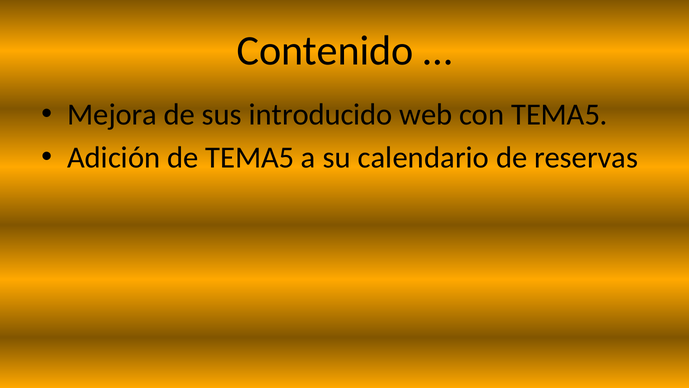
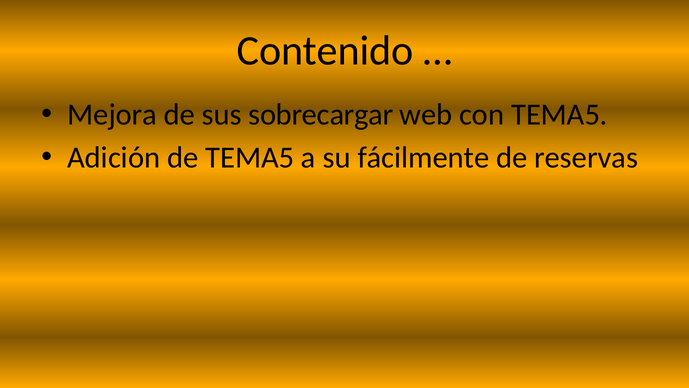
introducido: introducido -> sobrecargar
calendario: calendario -> fácilmente
